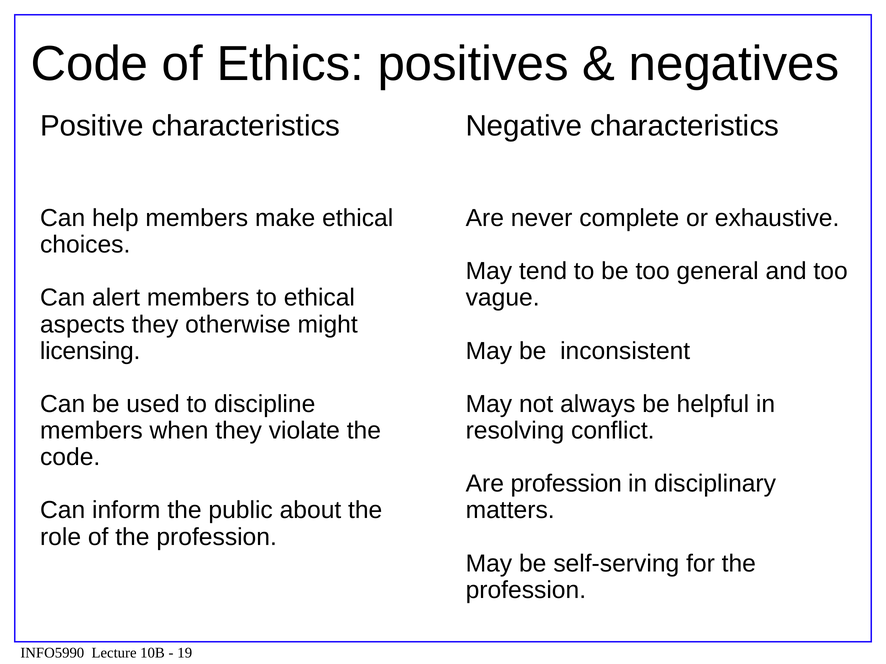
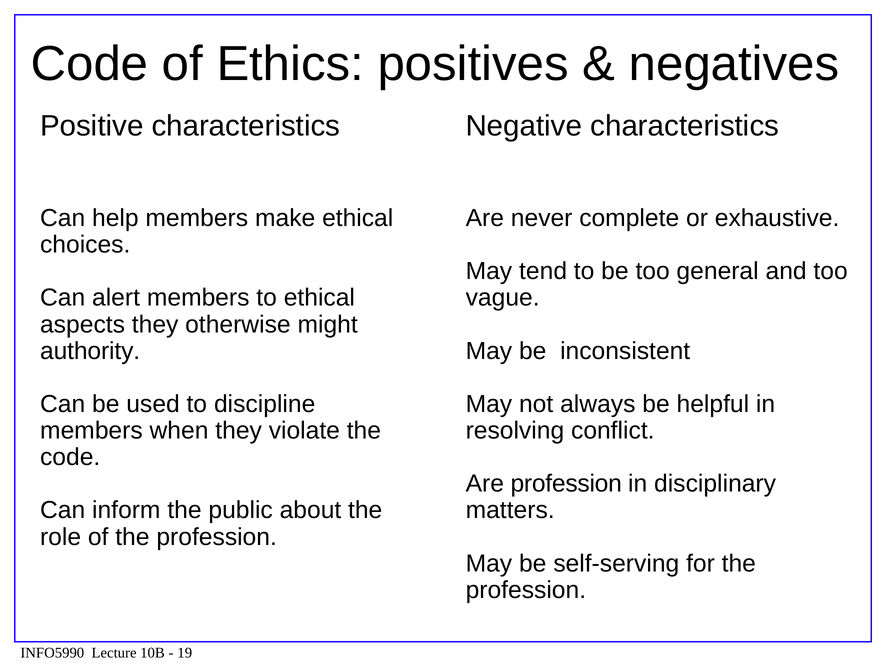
licensing: licensing -> authority
